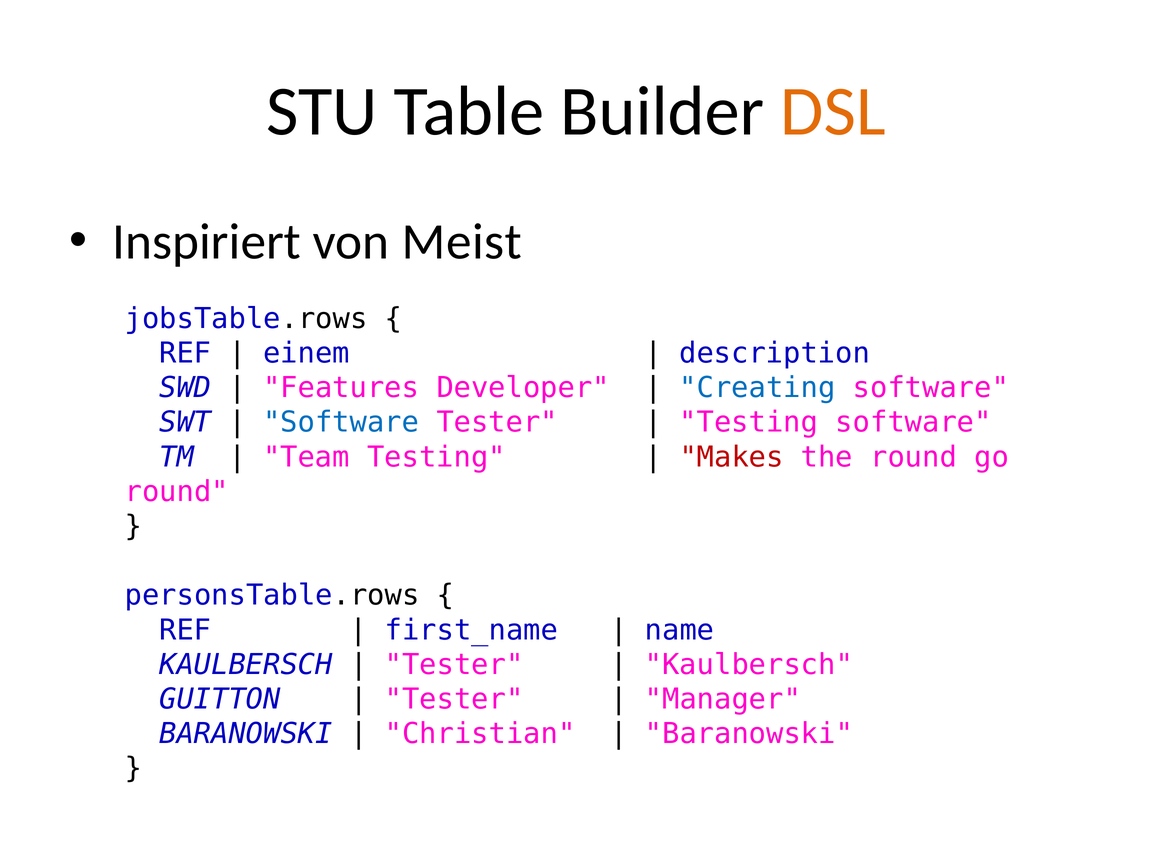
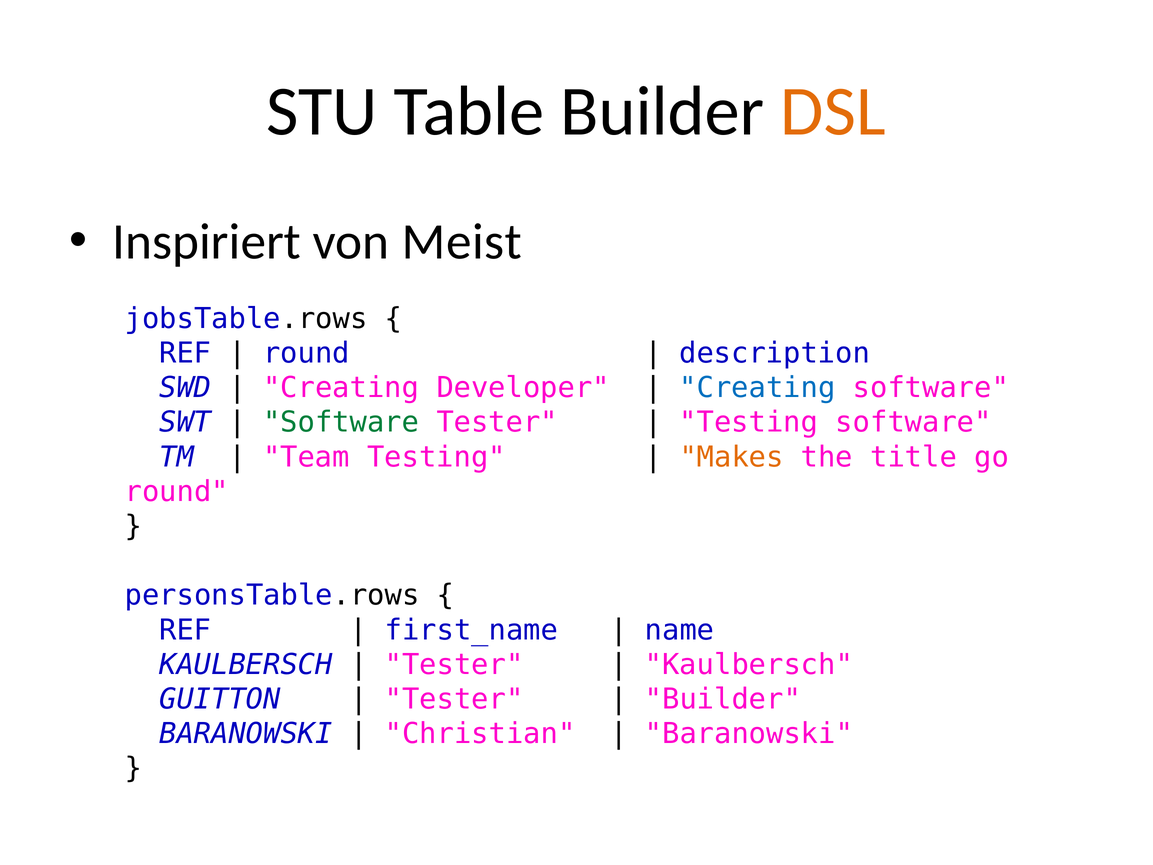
einem at (306, 353): einem -> round
Features at (341, 388): Features -> Creating
Software at (341, 422) colour: blue -> green
Makes colour: red -> orange
the round: round -> title
Manager at (723, 699): Manager -> Builder
